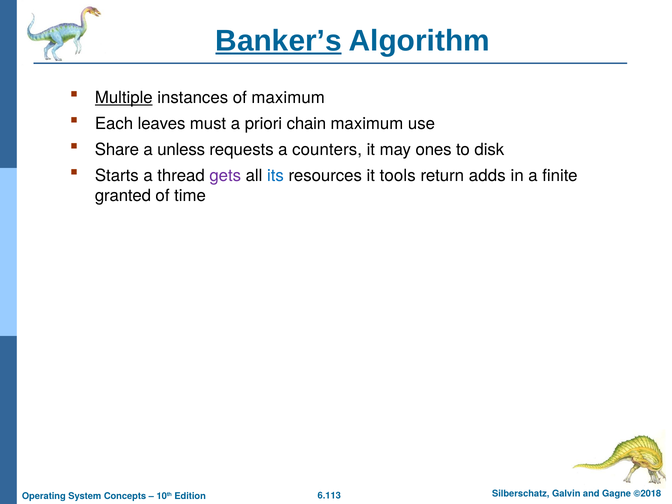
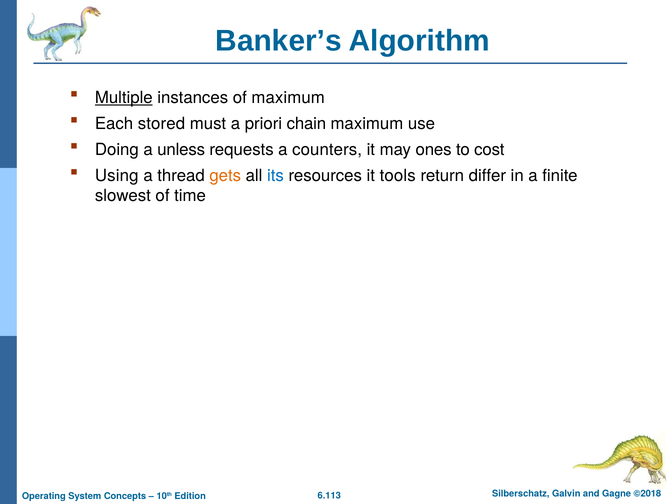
Banker’s underline: present -> none
leaves: leaves -> stored
Share: Share -> Doing
disk: disk -> cost
Starts: Starts -> Using
gets colour: purple -> orange
adds: adds -> differ
granted: granted -> slowest
